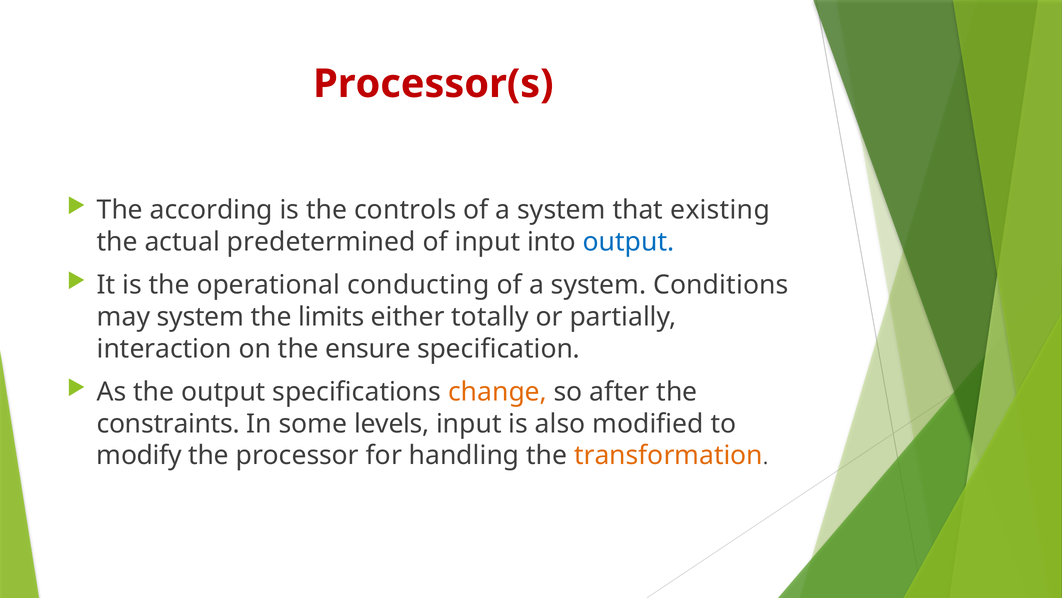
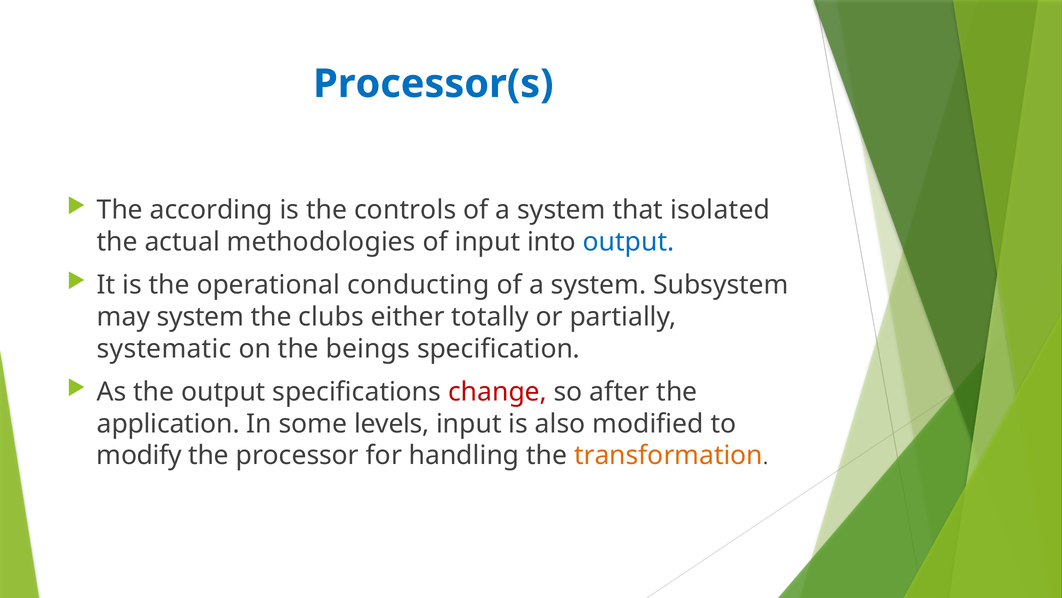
Processor(s colour: red -> blue
existing: existing -> isolated
predetermined: predetermined -> methodologies
Conditions: Conditions -> Subsystem
limits: limits -> clubs
interaction: interaction -> systematic
ensure: ensure -> beings
change colour: orange -> red
constraints: constraints -> application
